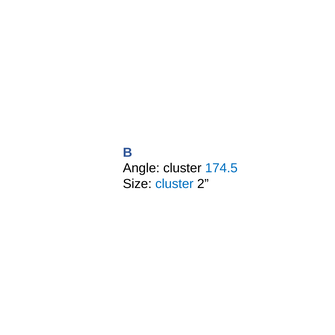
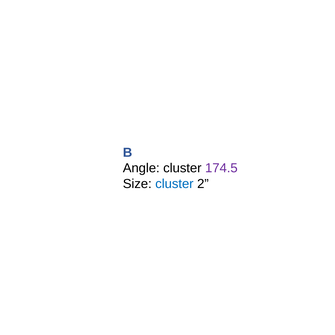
174.5 colour: blue -> purple
